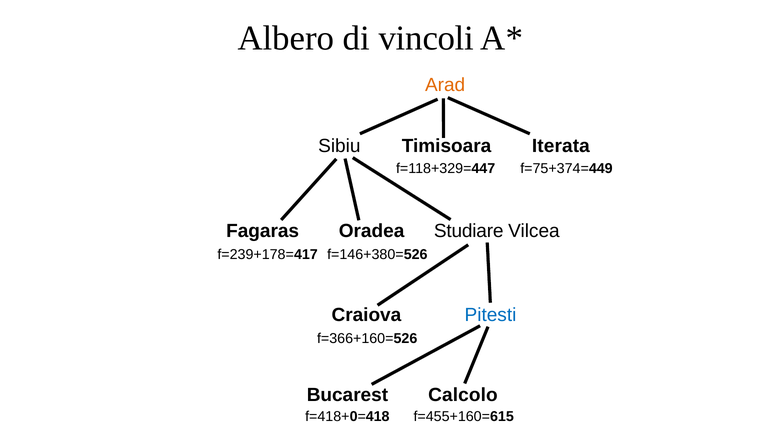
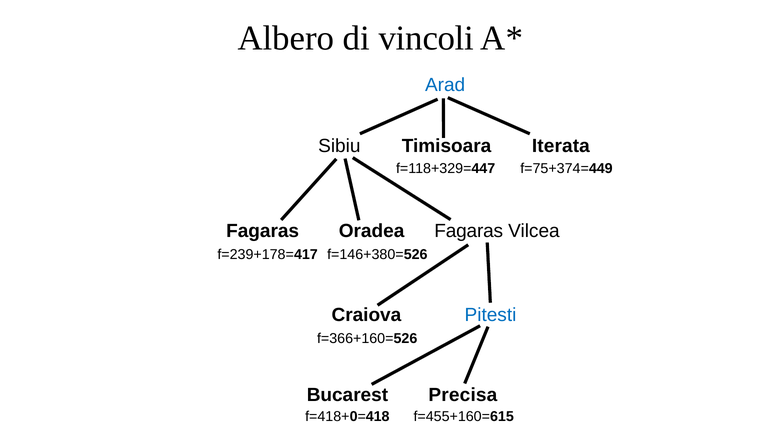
Arad colour: orange -> blue
Oradea Studiare: Studiare -> Fagaras
Calcolo: Calcolo -> Precisa
